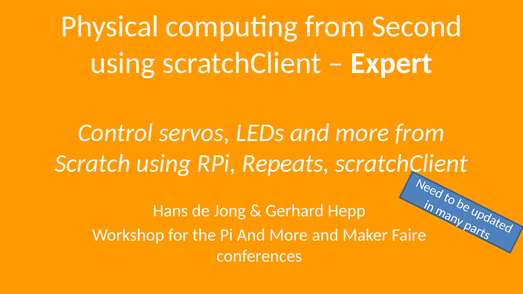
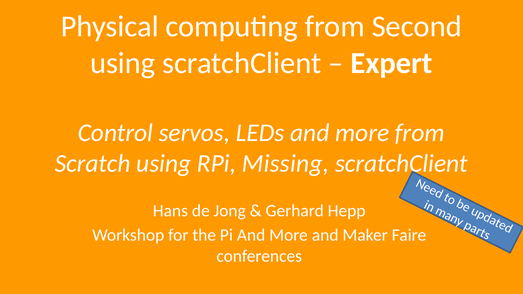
Repeats: Repeats -> Missing
